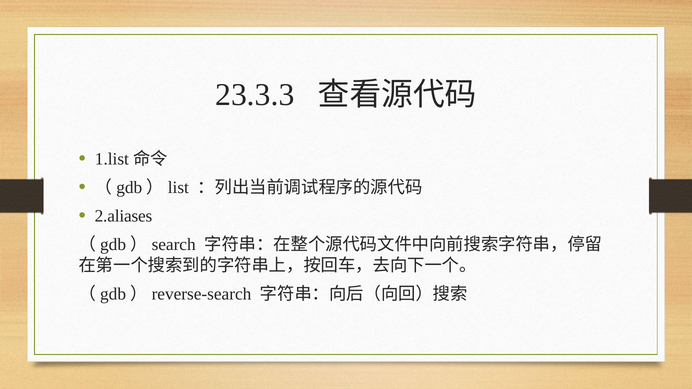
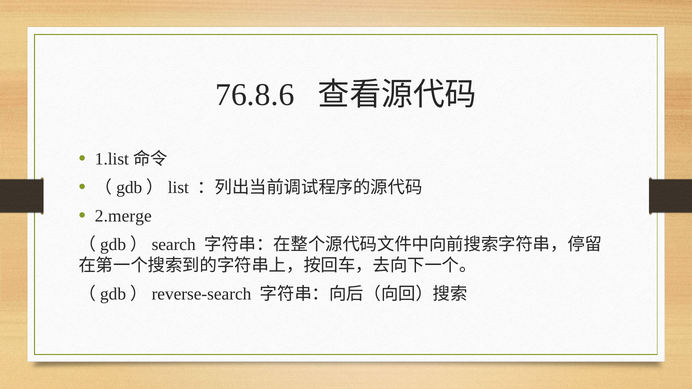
23.3.3: 23.3.3 -> 76.8.6
2.aliases: 2.aliases -> 2.merge
